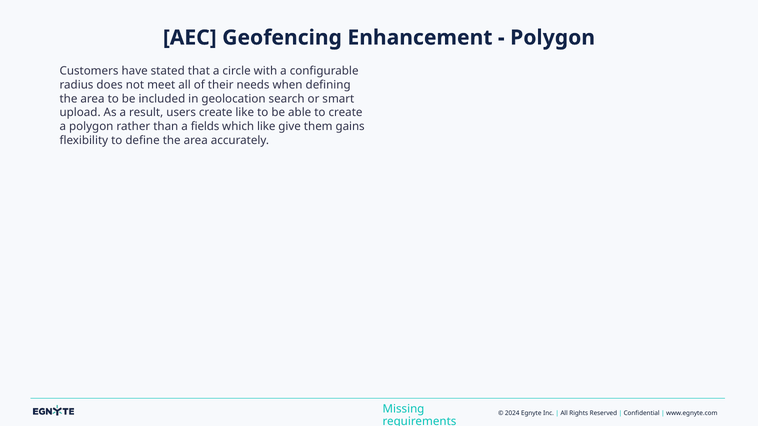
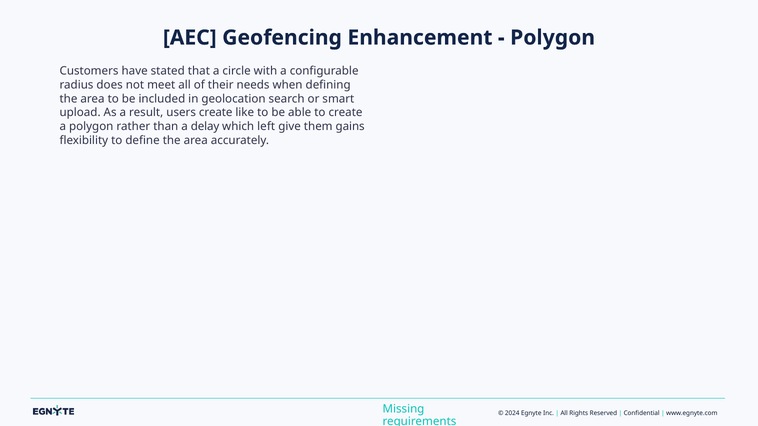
fields: fields -> delay
which like: like -> left
